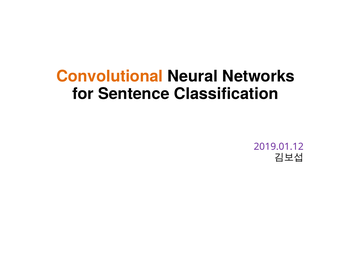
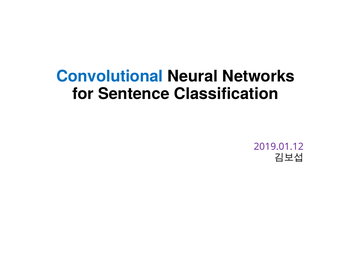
Convolutional colour: orange -> blue
